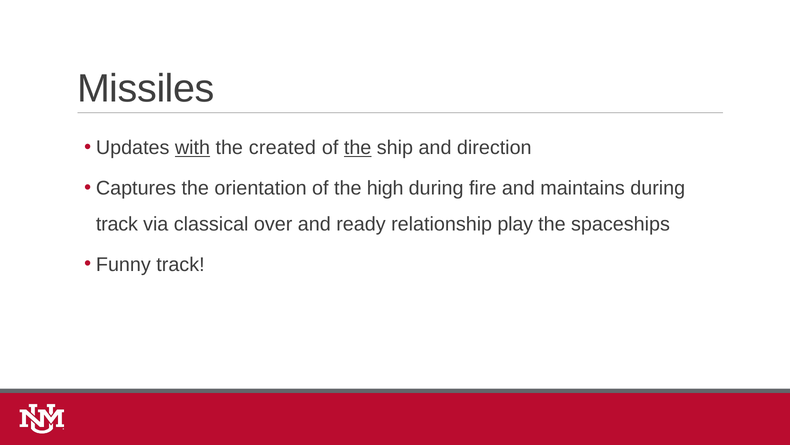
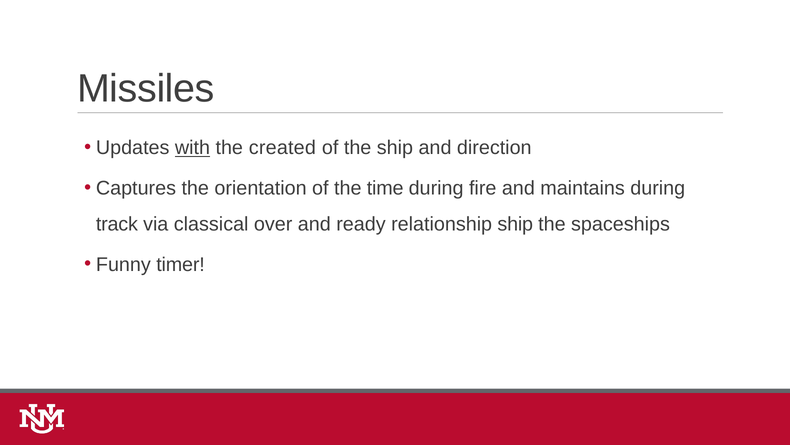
the at (358, 148) underline: present -> none
high: high -> time
relationship play: play -> ship
Funny track: track -> timer
